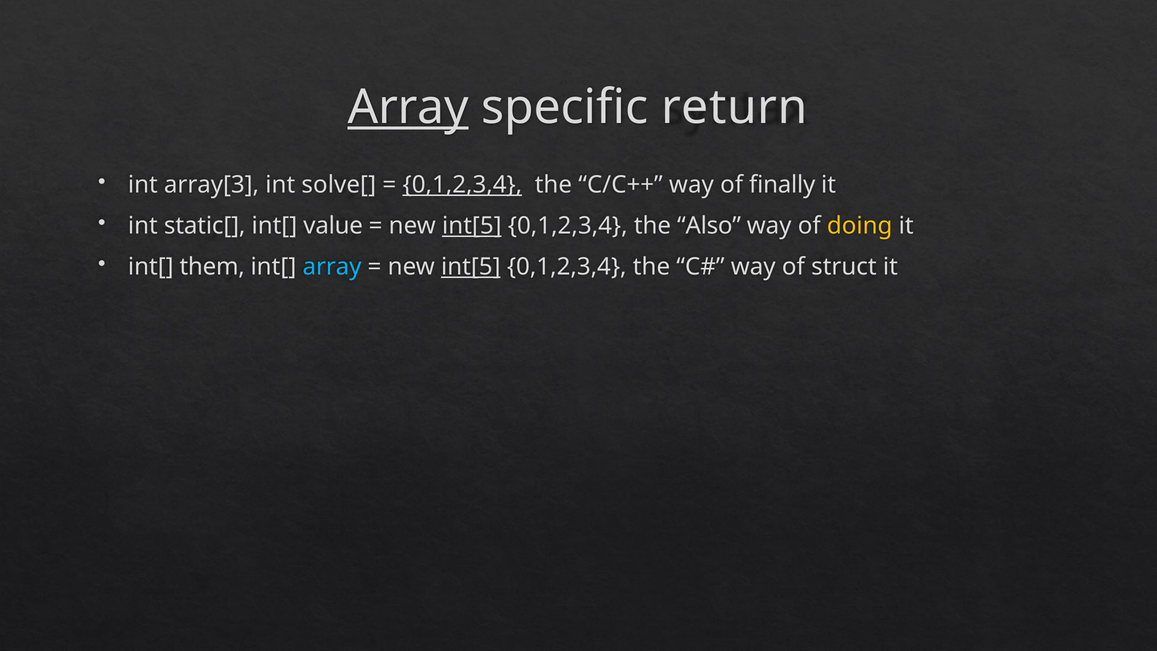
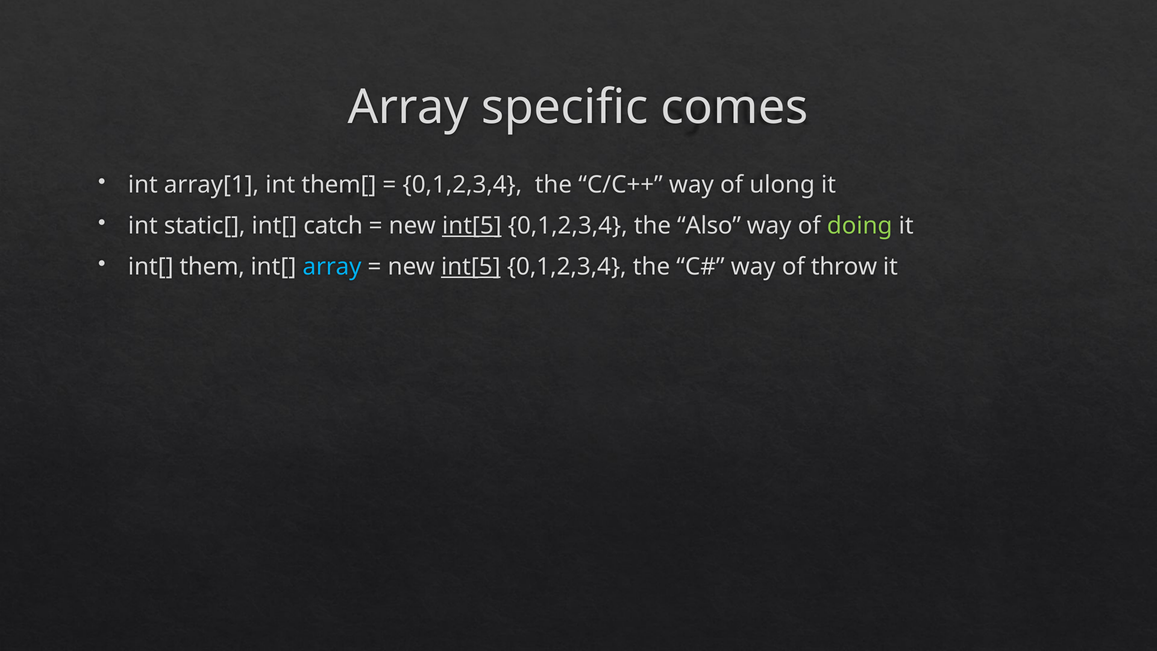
Array at (408, 107) underline: present -> none
return: return -> comes
array[3: array[3 -> array[1
solve[: solve[ -> them[
0,1,2,3,4 at (462, 185) underline: present -> none
finally: finally -> ulong
value: value -> catch
doing colour: yellow -> light green
struct: struct -> throw
